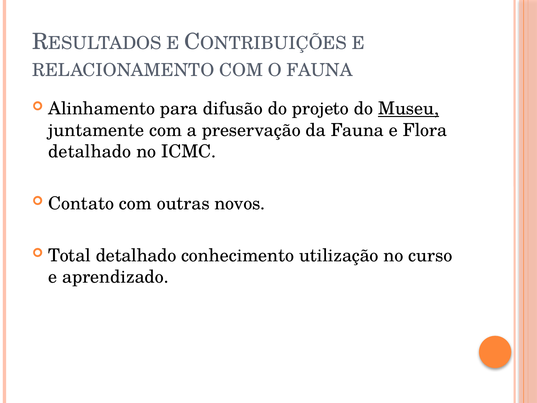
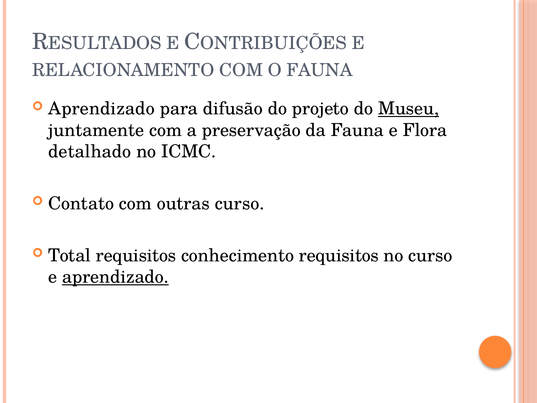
Alinhamento at (102, 109): Alinhamento -> Aprendizado
outras novos: novos -> curso
Total detalhado: detalhado -> requisitos
conhecimento utilização: utilização -> requisitos
aprendizado at (115, 277) underline: none -> present
